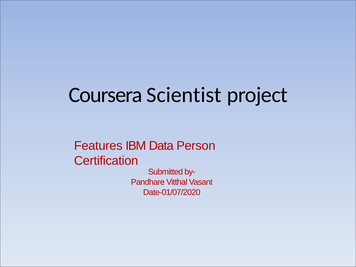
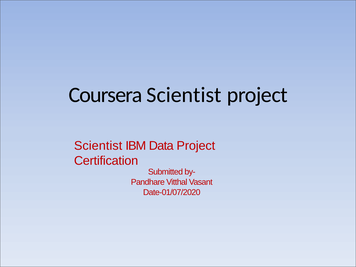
Features at (98, 146): Features -> Scientist
Data Person: Person -> Project
